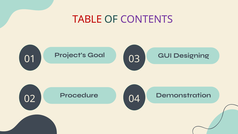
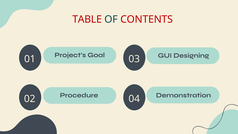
CONTENTS colour: purple -> red
